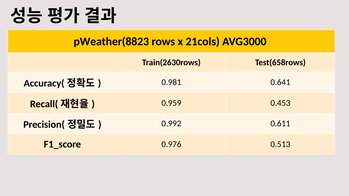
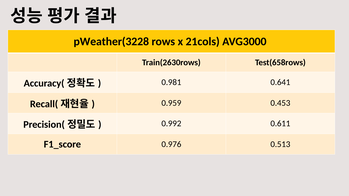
pWeather(8823: pWeather(8823 -> pWeather(3228
